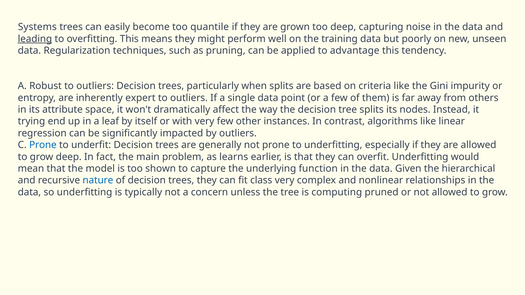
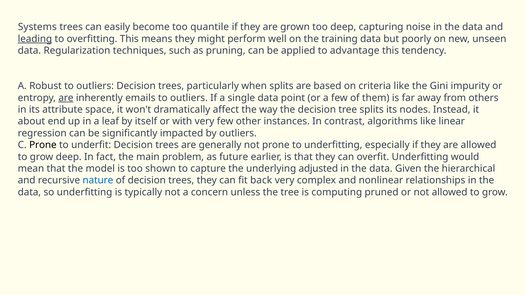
are at (66, 98) underline: none -> present
expert: expert -> emails
trying: trying -> about
Prone at (43, 145) colour: blue -> black
learns: learns -> future
function: function -> adjusted
class: class -> back
